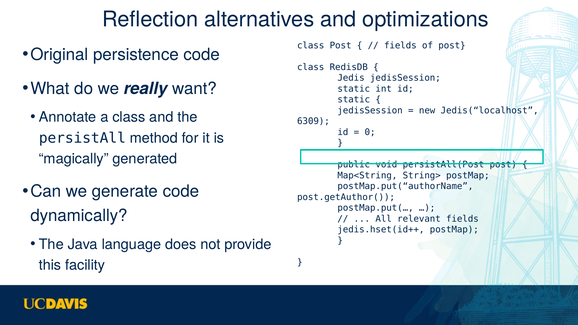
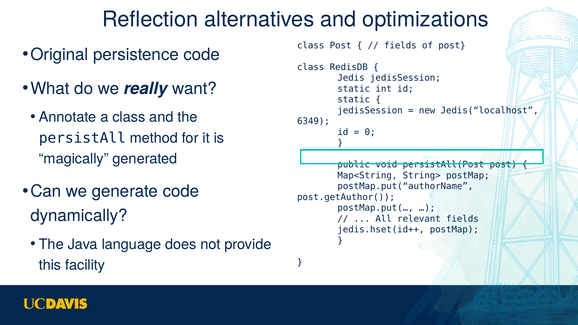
6309: 6309 -> 6349
